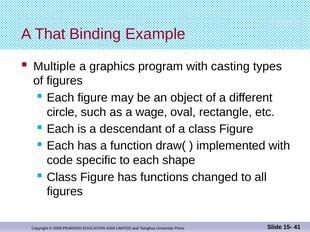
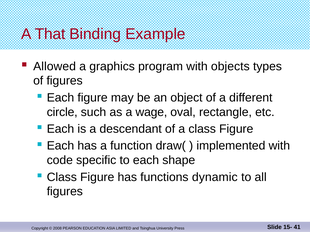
Multiple: Multiple -> Allowed
casting: casting -> objects
changed: changed -> dynamic
